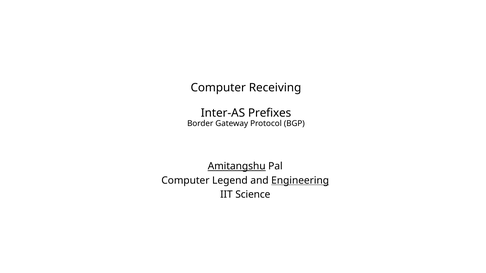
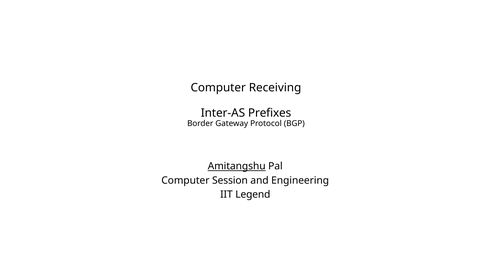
Legend: Legend -> Session
Engineering underline: present -> none
Science: Science -> Legend
